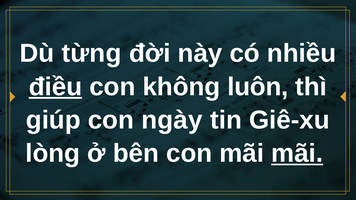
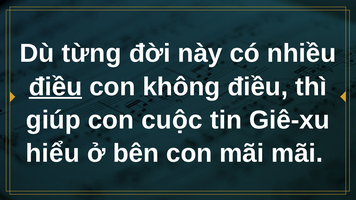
không luôn: luôn -> điều
ngày: ngày -> cuộc
lòng: lòng -> hiểu
mãi at (297, 153) underline: present -> none
